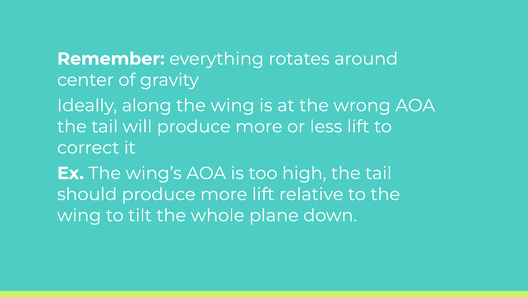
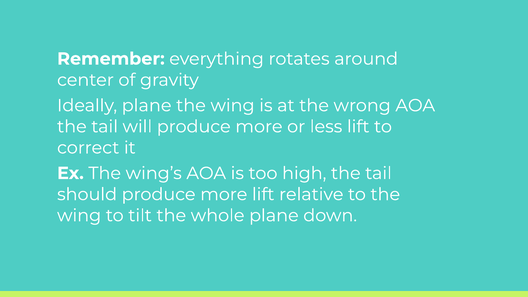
Ideally along: along -> plane
